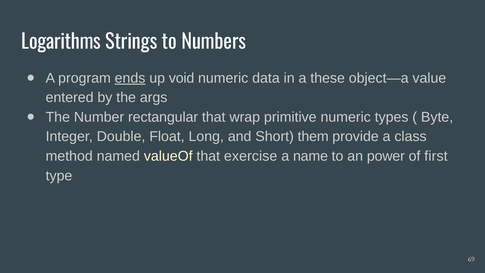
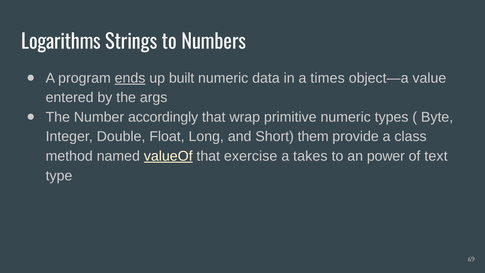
void: void -> built
these: these -> times
rectangular: rectangular -> accordingly
valueOf underline: none -> present
name: name -> takes
first: first -> text
